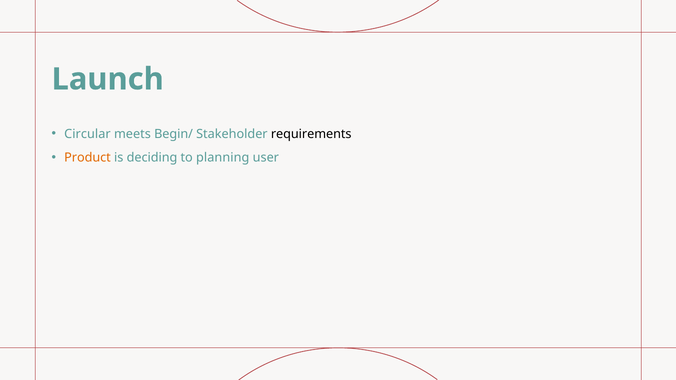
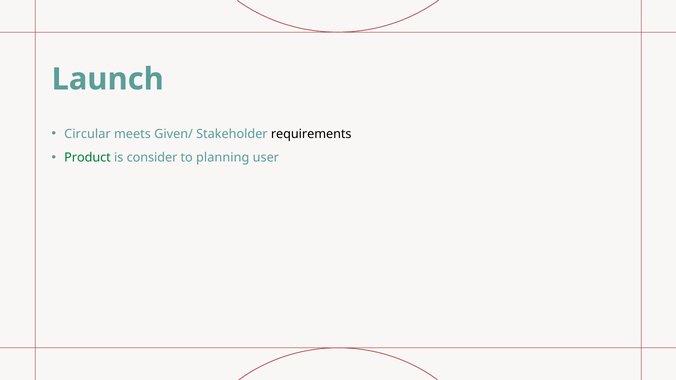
Begin/: Begin/ -> Given/
Product colour: orange -> green
deciding: deciding -> consider
